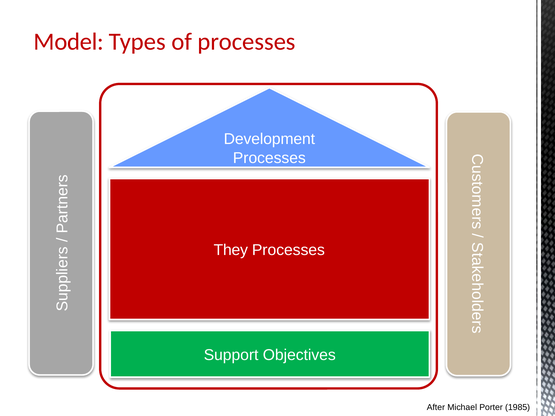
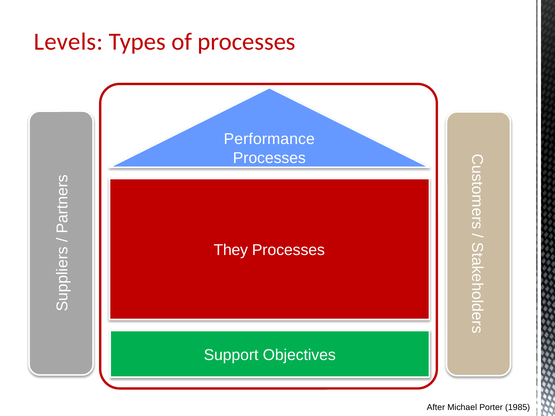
Model: Model -> Levels
Development: Development -> Performance
